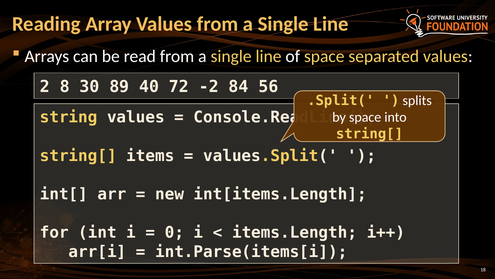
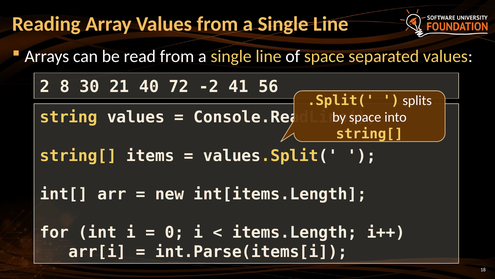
89: 89 -> 21
84: 84 -> 41
